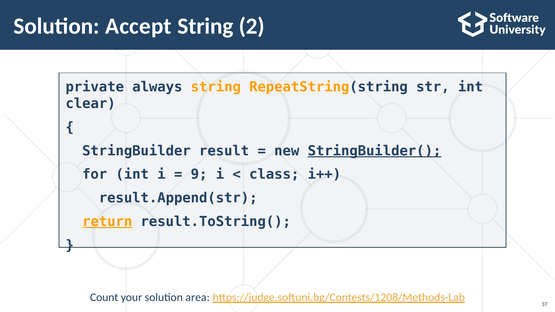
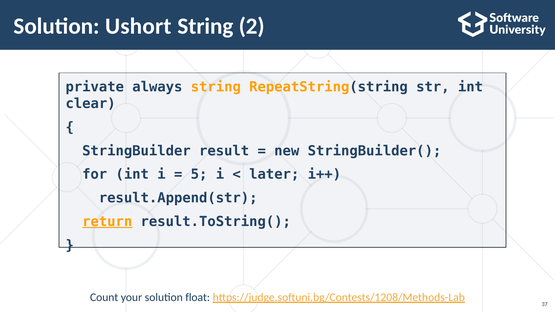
Accept: Accept -> Ushort
StringBuilder( underline: present -> none
9: 9 -> 5
class: class -> later
area: area -> float
